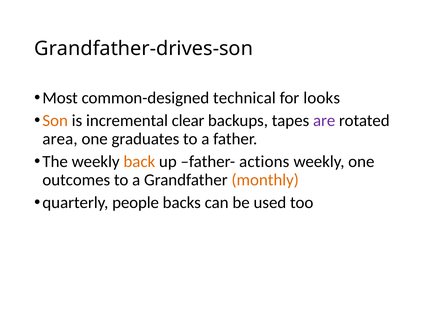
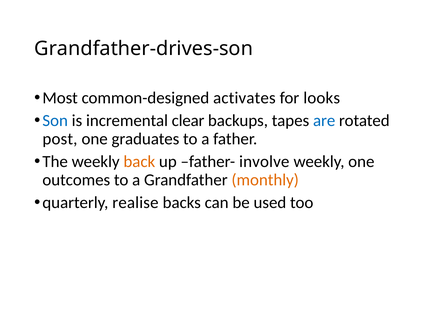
technical: technical -> activates
Son colour: orange -> blue
are colour: purple -> blue
area: area -> post
actions: actions -> involve
people: people -> realise
